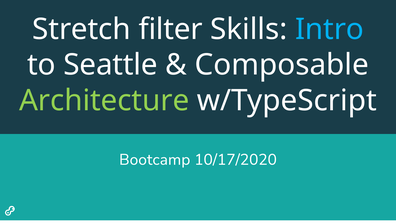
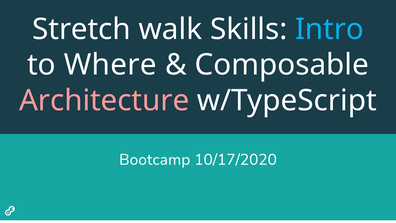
filter: filter -> walk
Seattle: Seattle -> Where
Architecture colour: light green -> pink
